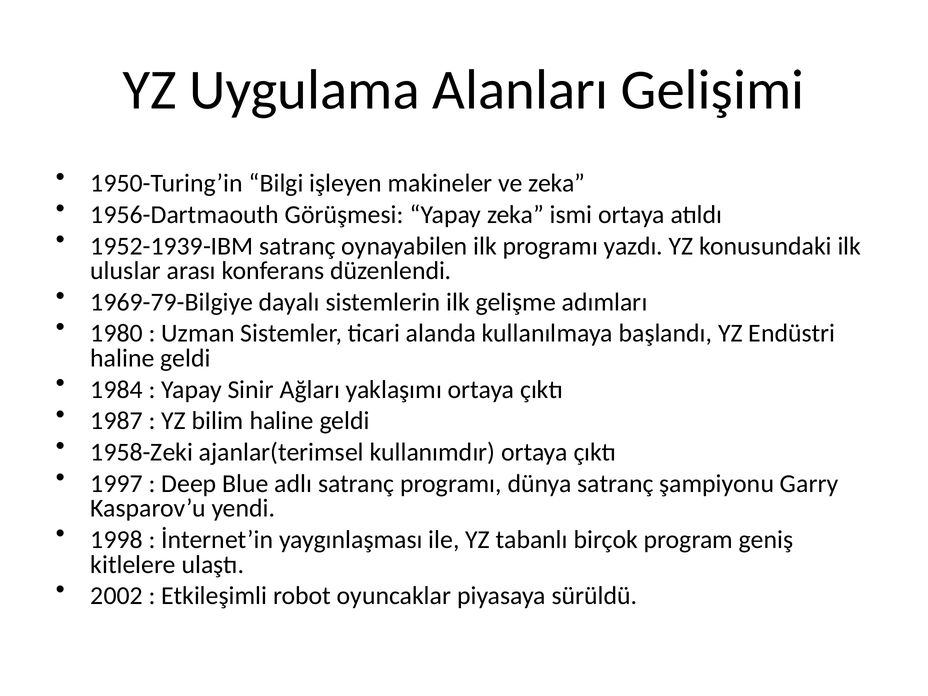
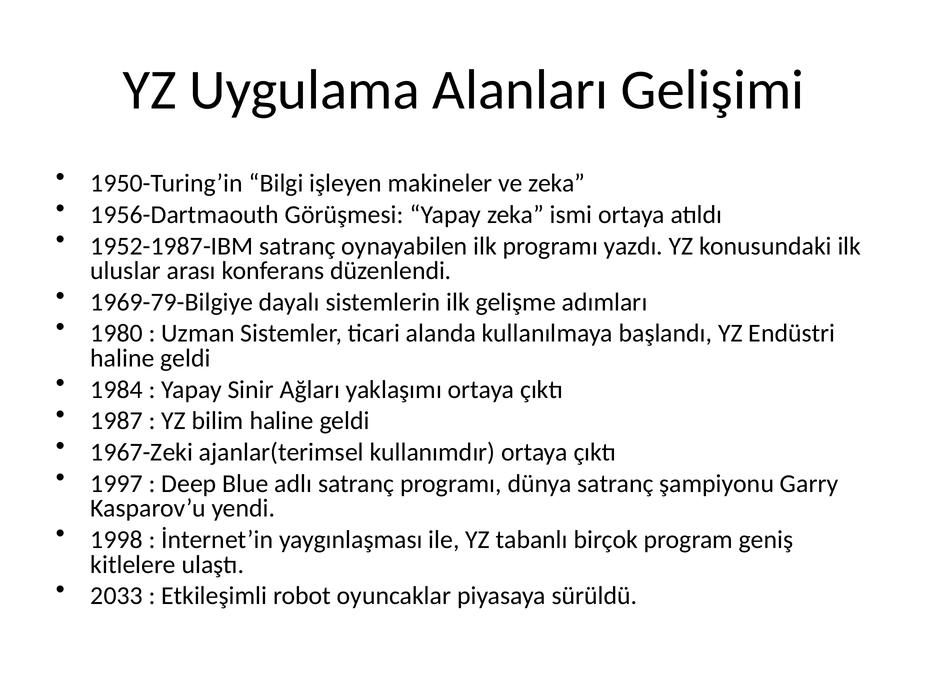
1952-1939-IBM: 1952-1939-IBM -> 1952-1987-IBM
1958-Zeki: 1958-Zeki -> 1967-Zeki
2002: 2002 -> 2033
